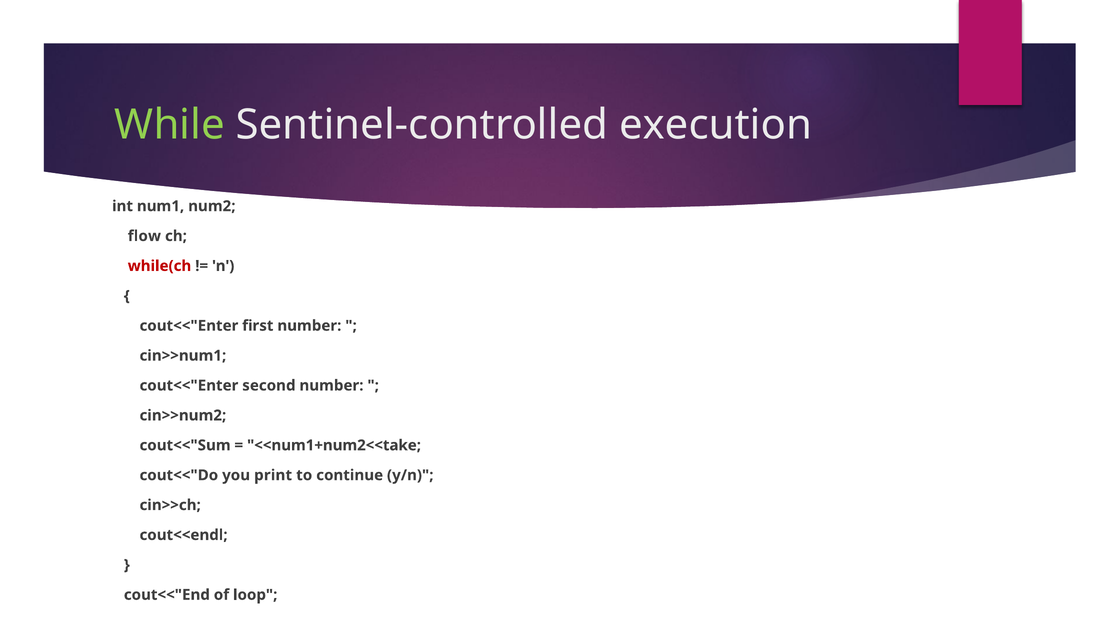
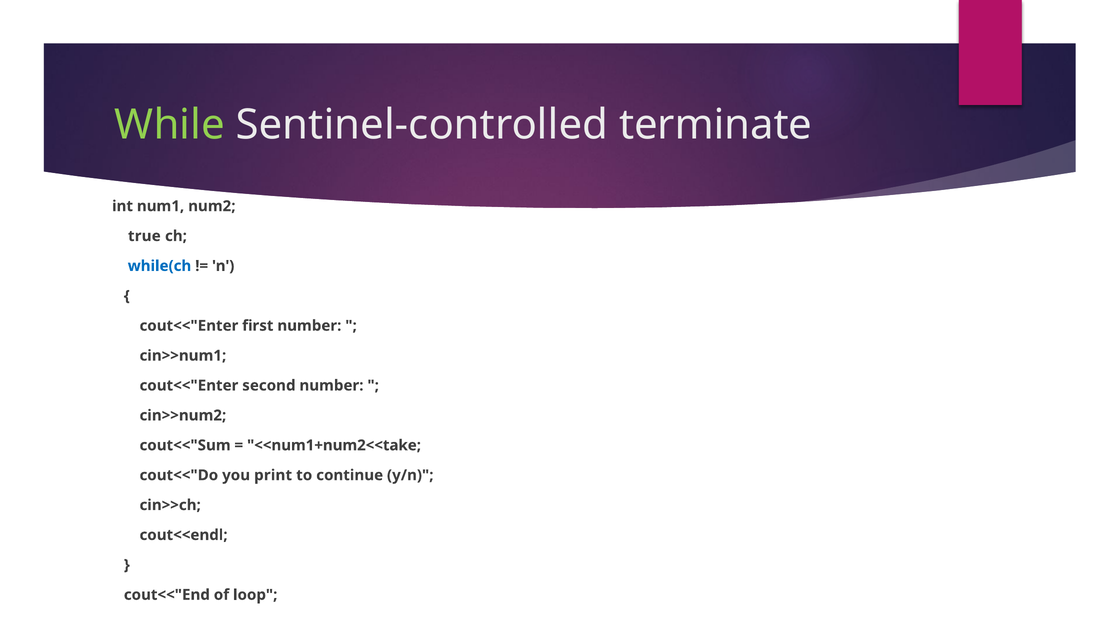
execution: execution -> terminate
flow: flow -> true
while(ch colour: red -> blue
